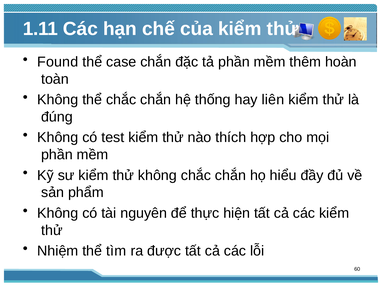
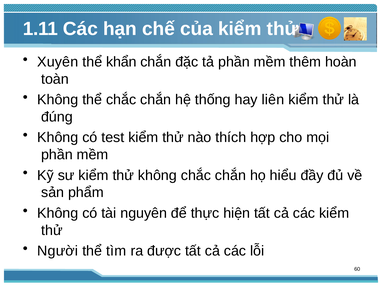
Found: Found -> Xuyên
case: case -> khẩn
Nhiệm: Nhiệm -> Người
